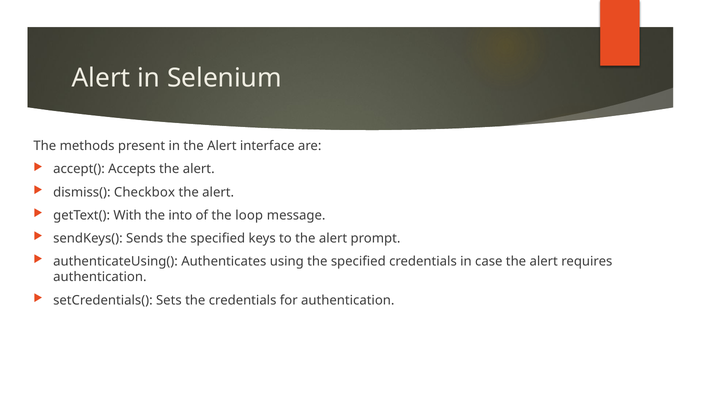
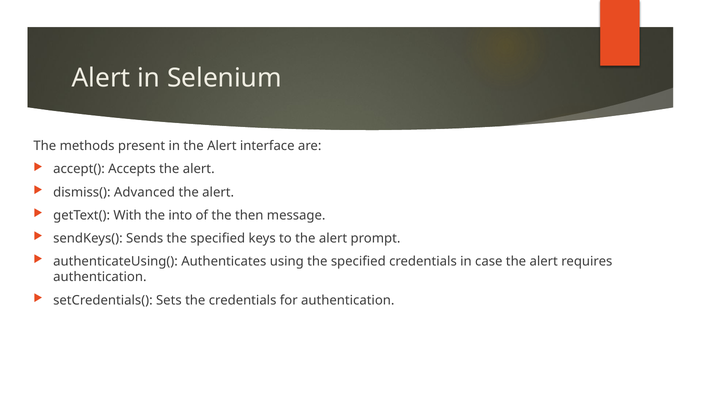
Checkbox: Checkbox -> Advanced
loop: loop -> then
